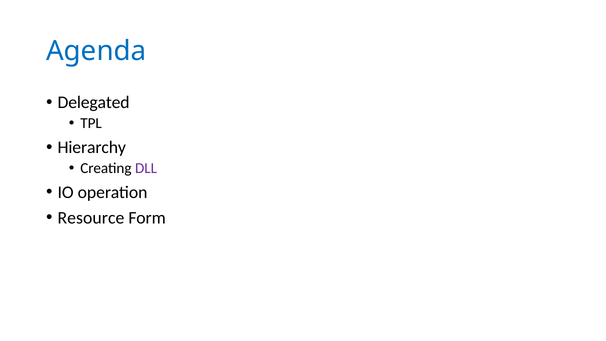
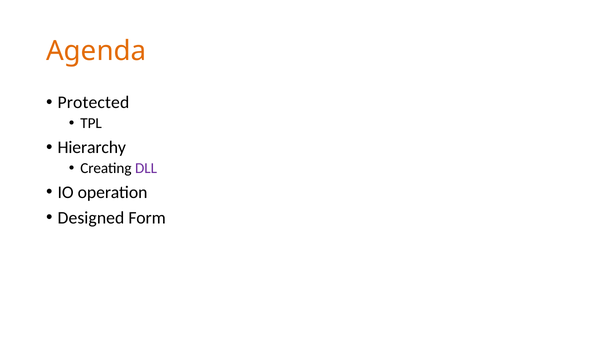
Agenda colour: blue -> orange
Delegated: Delegated -> Protected
Resource: Resource -> Designed
